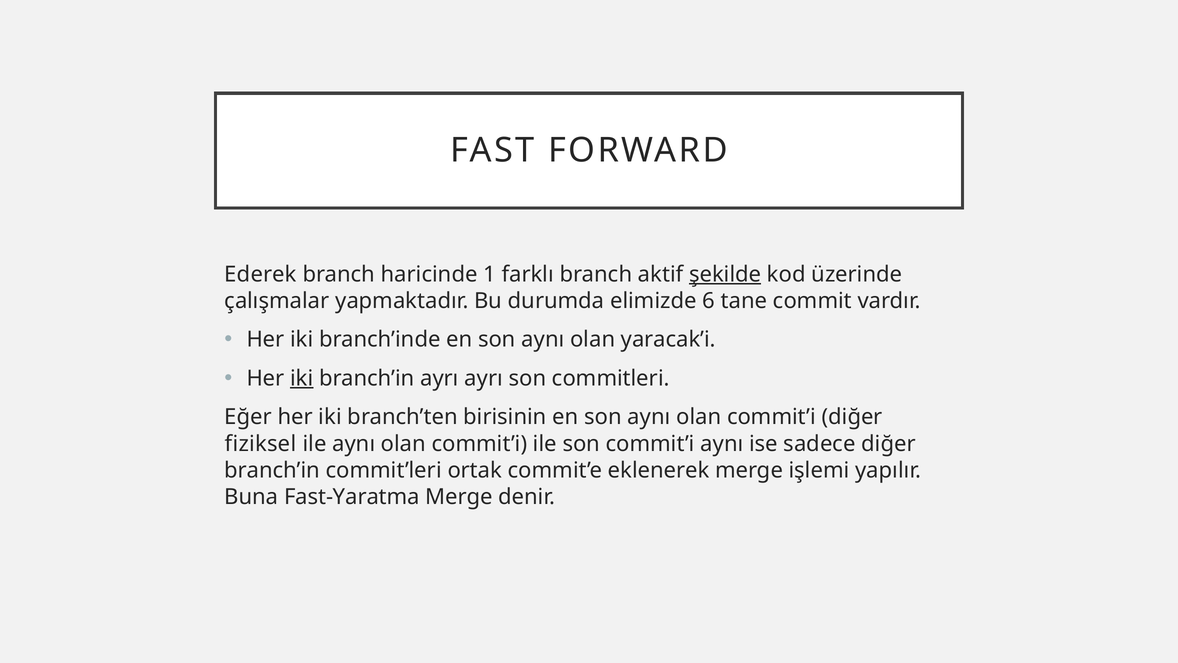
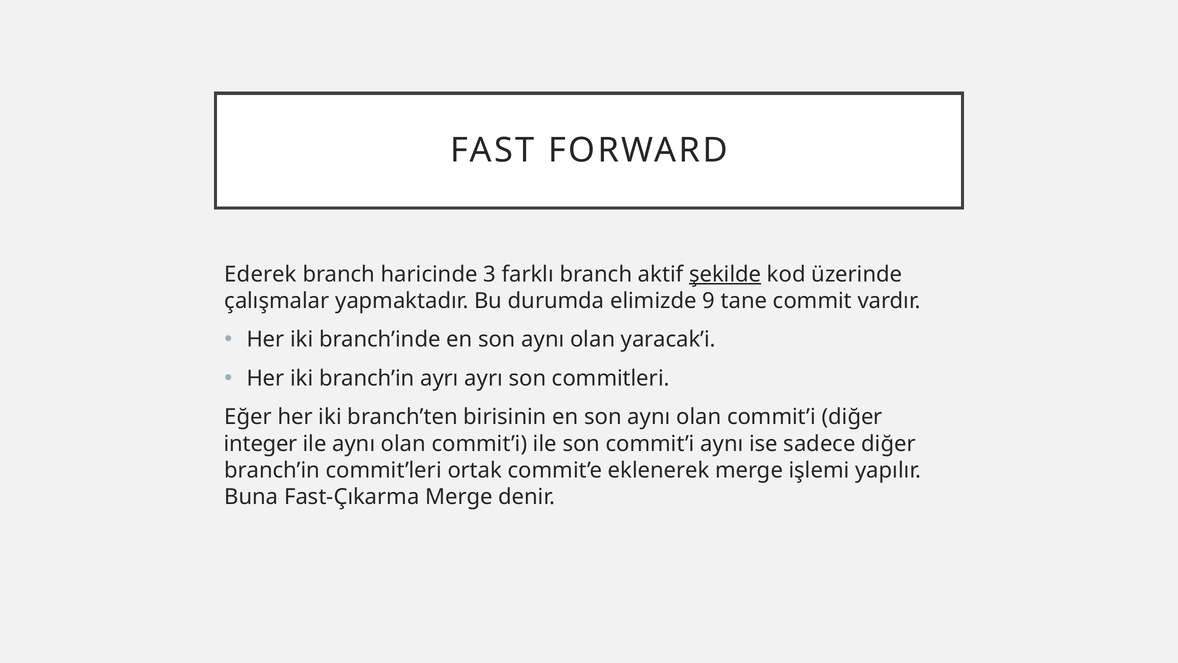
1: 1 -> 3
6: 6 -> 9
iki at (302, 378) underline: present -> none
fiziksel: fiziksel -> integer
Fast-Yaratma: Fast-Yaratma -> Fast-Çıkarma
